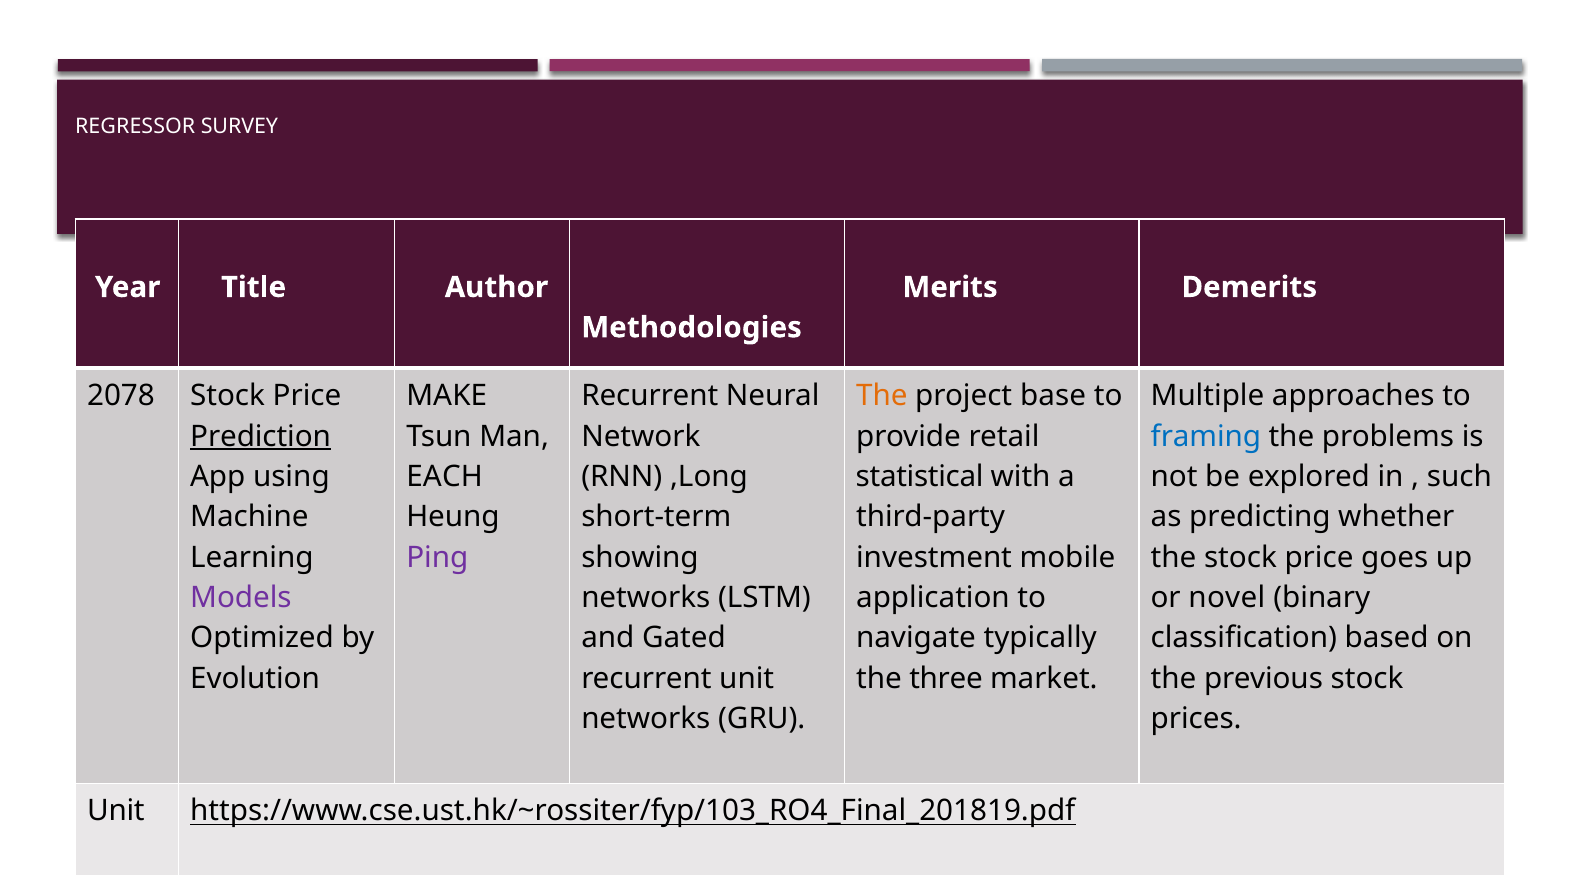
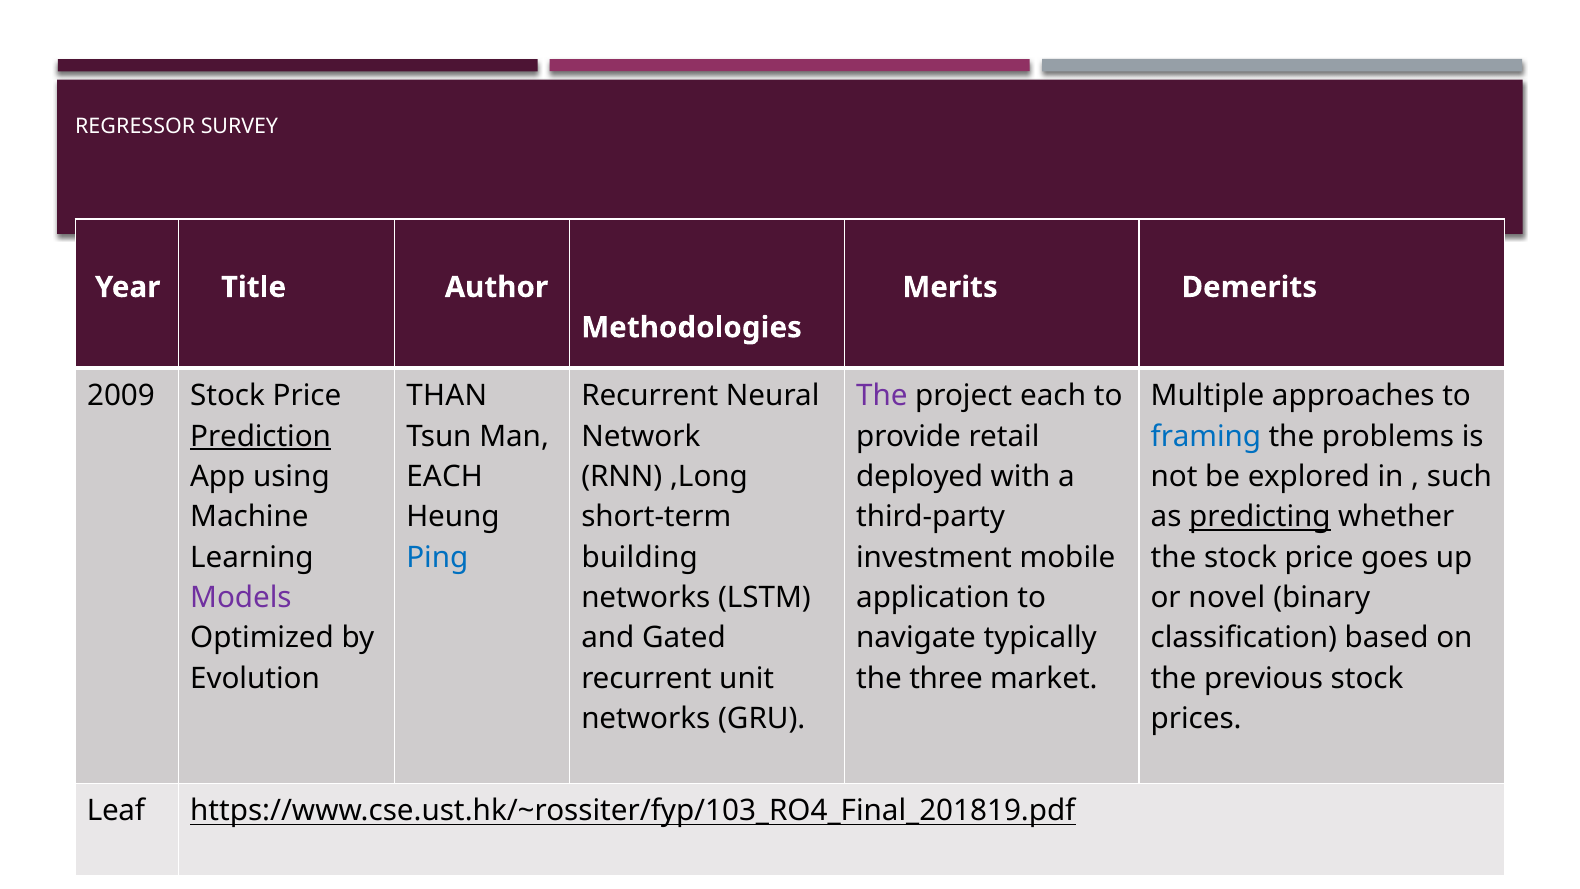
2078: 2078 -> 2009
MAKE: MAKE -> THAN
The at (882, 396) colour: orange -> purple
project base: base -> each
statistical: statistical -> deployed
predicting underline: none -> present
Ping colour: purple -> blue
showing: showing -> building
Unit at (116, 811): Unit -> Leaf
